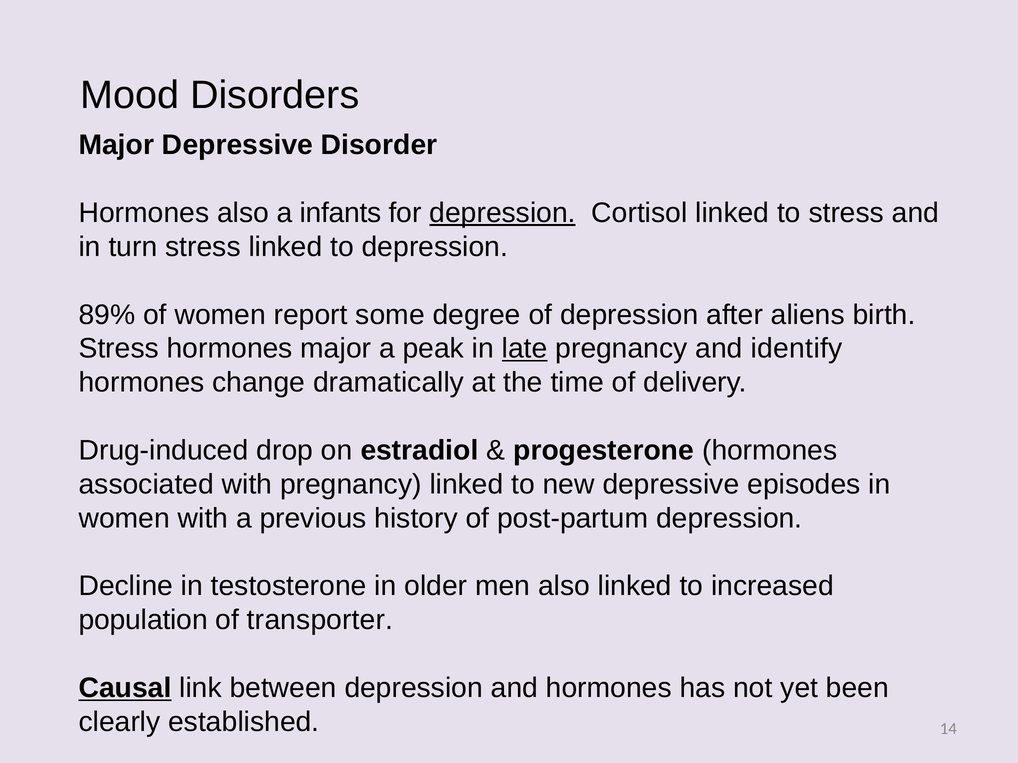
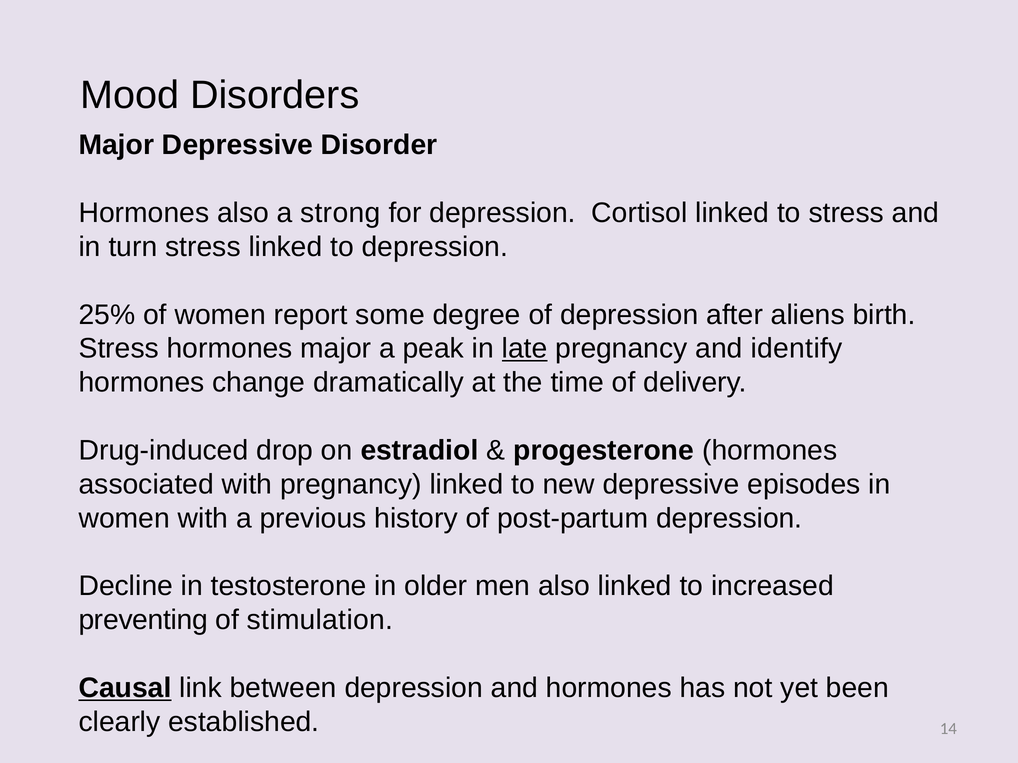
infants: infants -> strong
depression at (503, 213) underline: present -> none
89%: 89% -> 25%
population: population -> preventing
transporter: transporter -> stimulation
